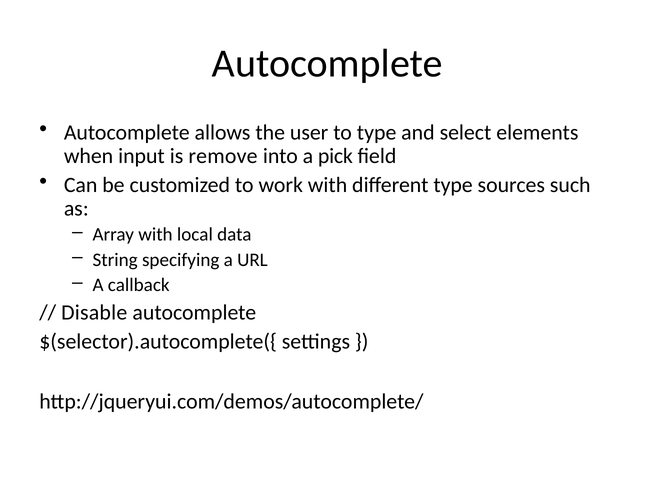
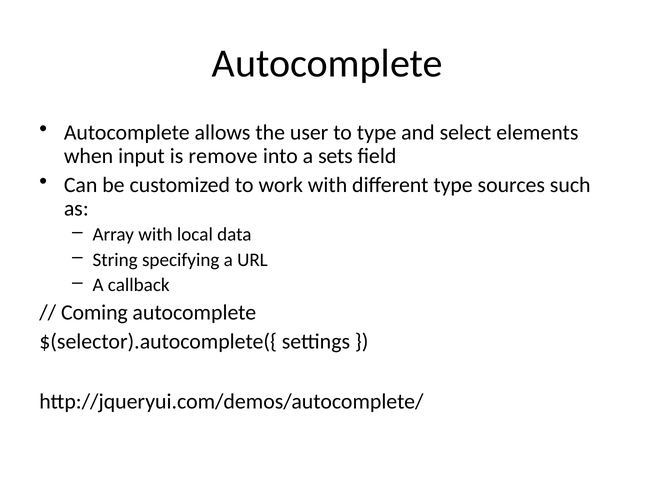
pick: pick -> sets
Disable: Disable -> Coming
